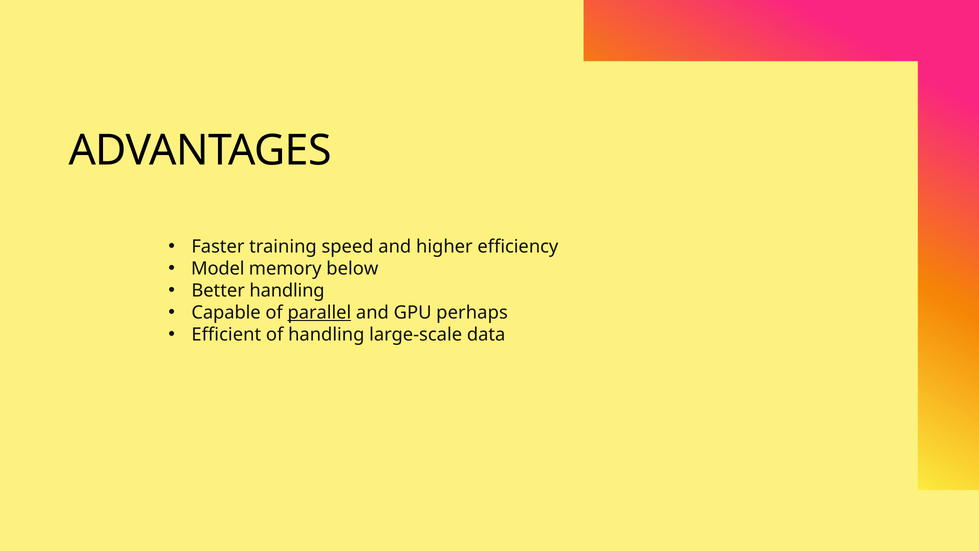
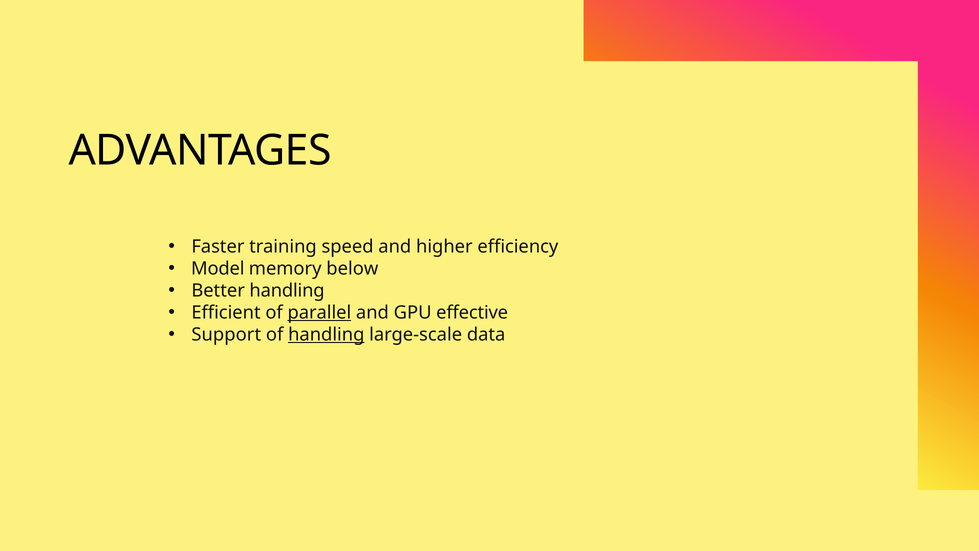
Capable: Capable -> Efficient
perhaps: perhaps -> effective
Efficient: Efficient -> Support
handling at (326, 335) underline: none -> present
